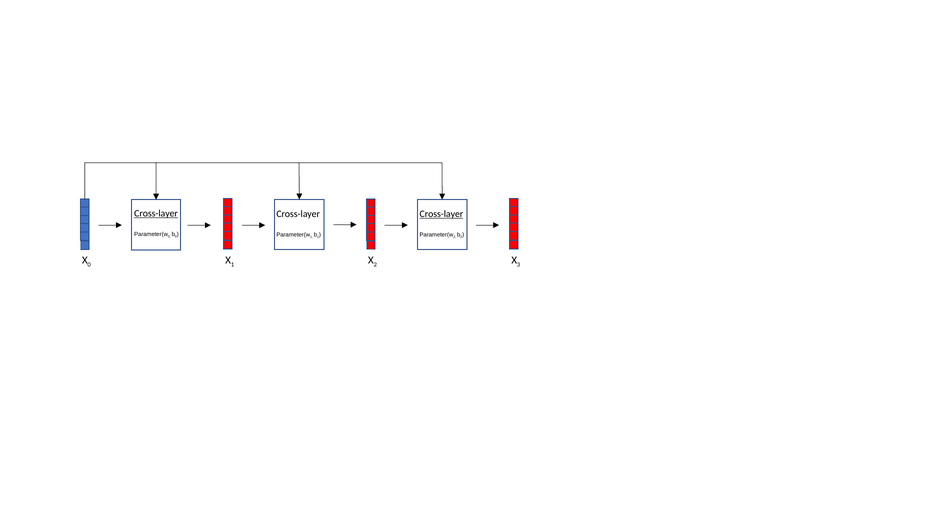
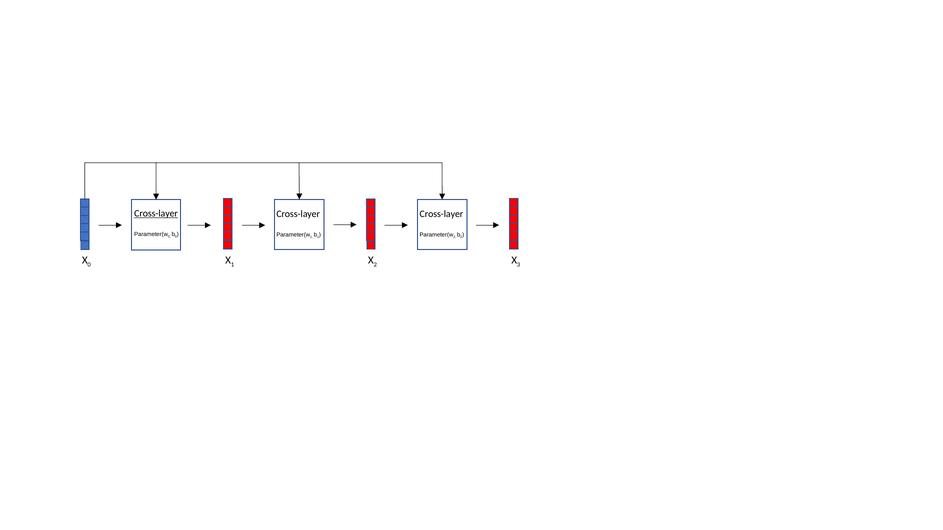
Cross-layer at (441, 214) underline: present -> none
